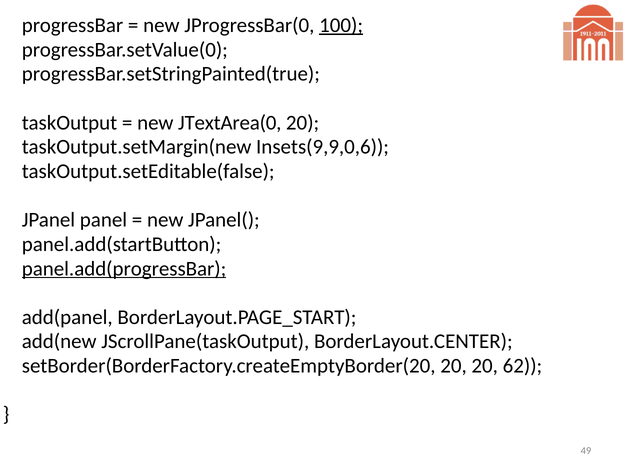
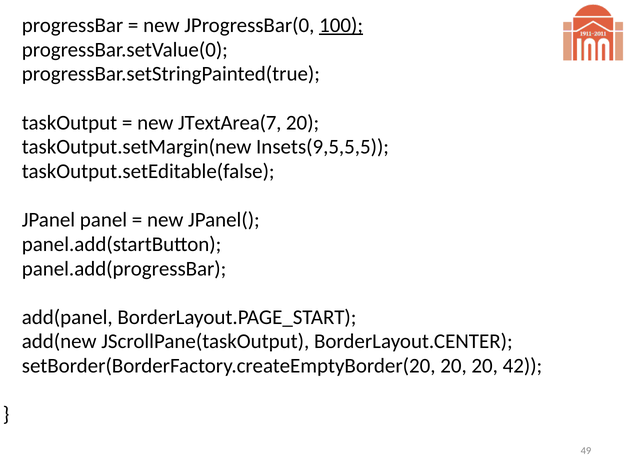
JTextArea(0: JTextArea(0 -> JTextArea(7
Insets(9,9,0,6: Insets(9,9,0,6 -> Insets(9,5,5,5
panel.add(progressBar underline: present -> none
62: 62 -> 42
